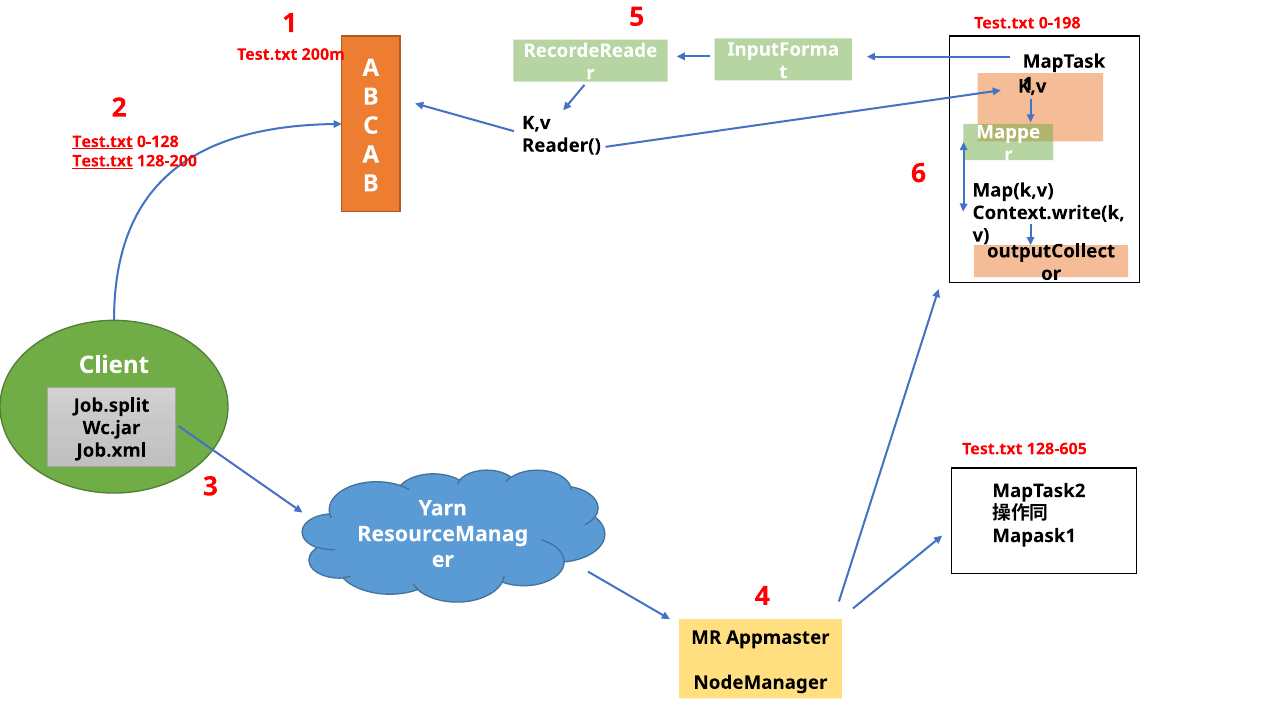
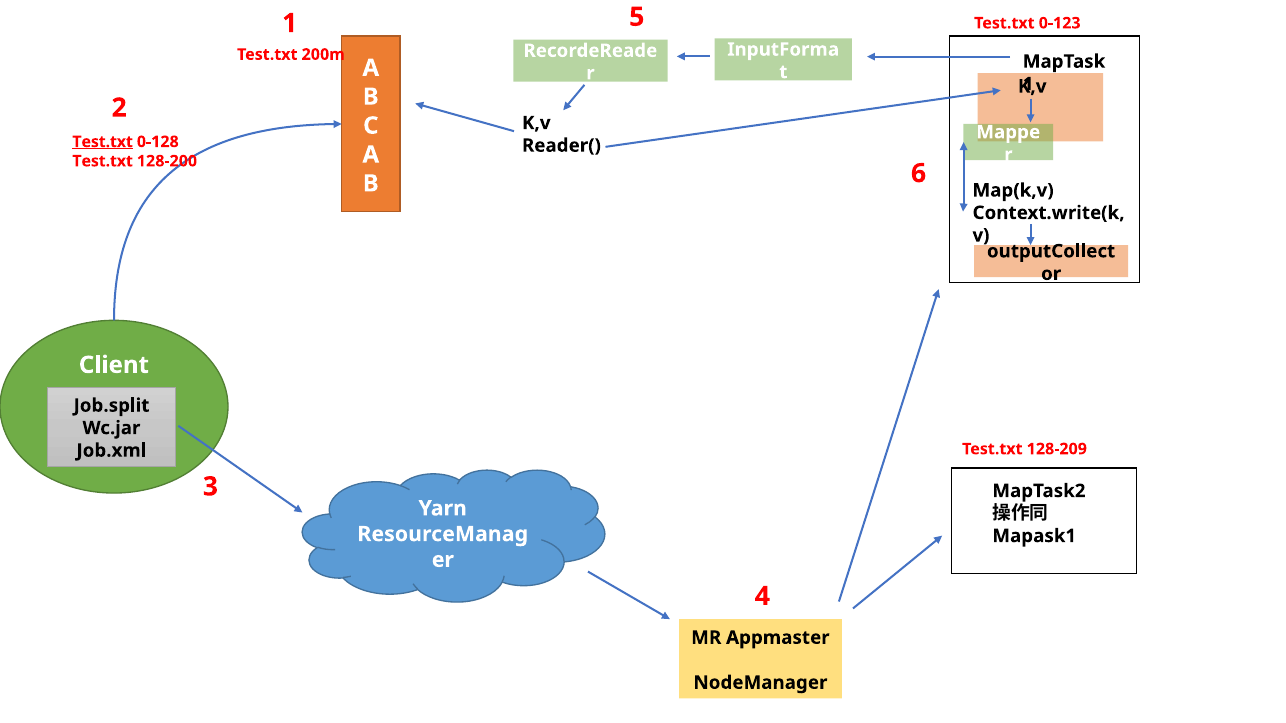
0-198: 0-198 -> 0-123
Test.txt at (103, 161) underline: present -> none
128-605: 128-605 -> 128-209
